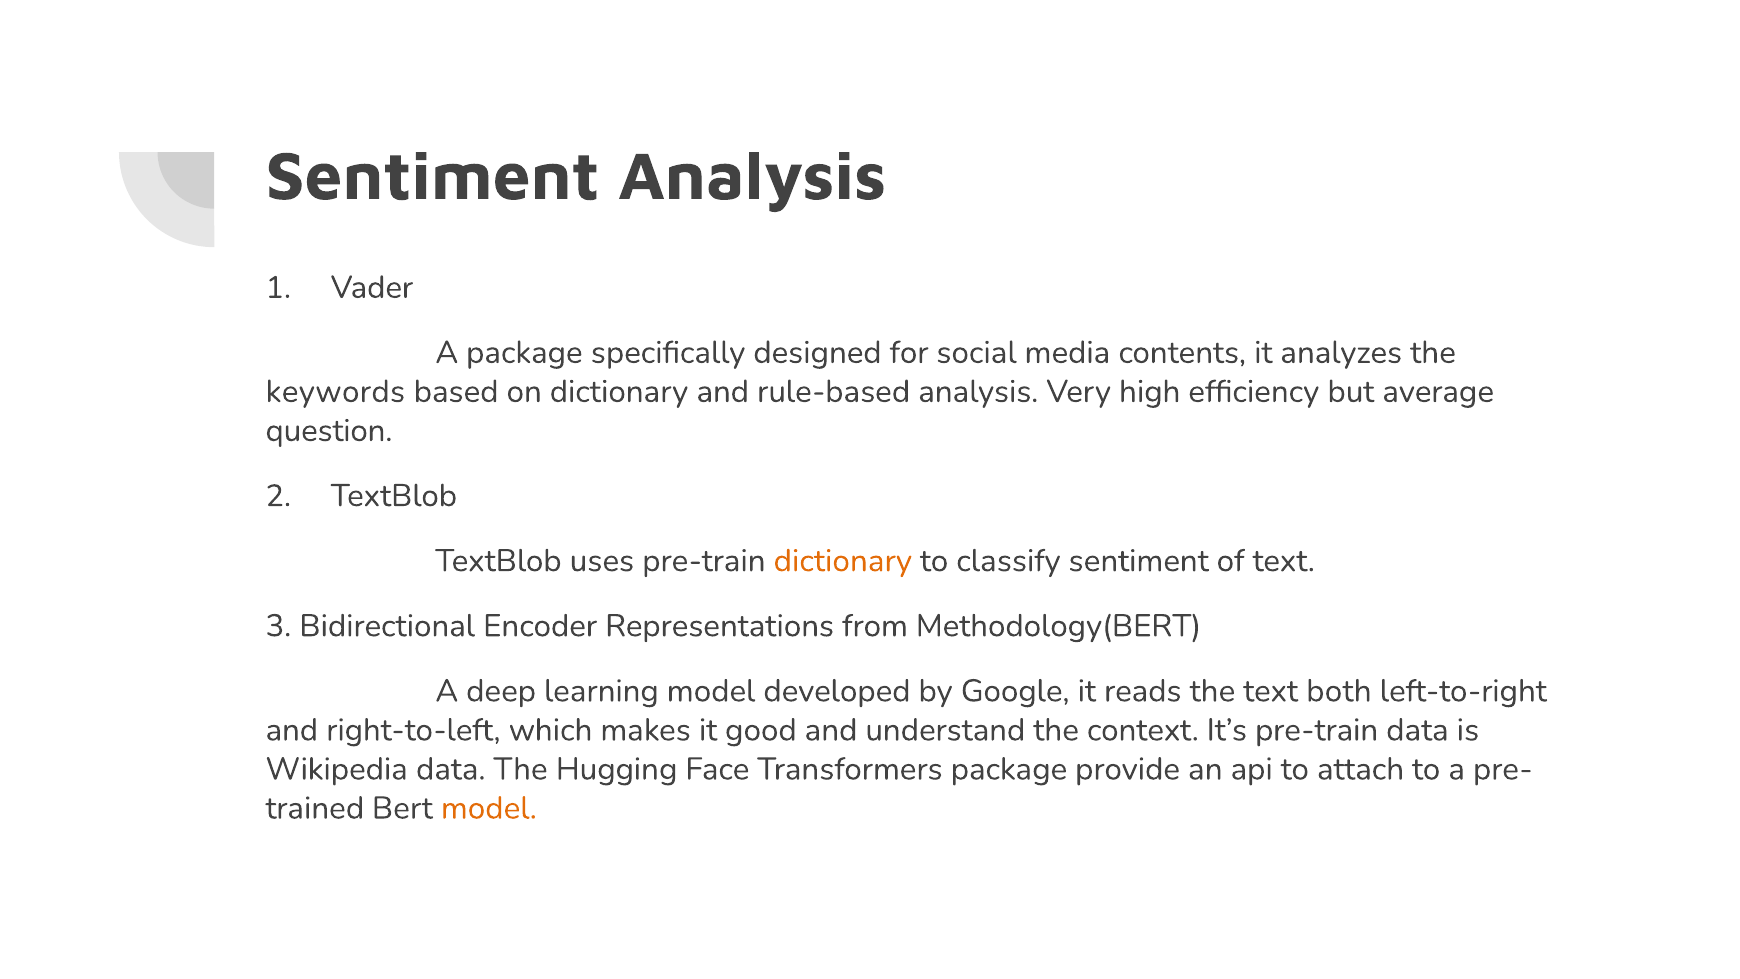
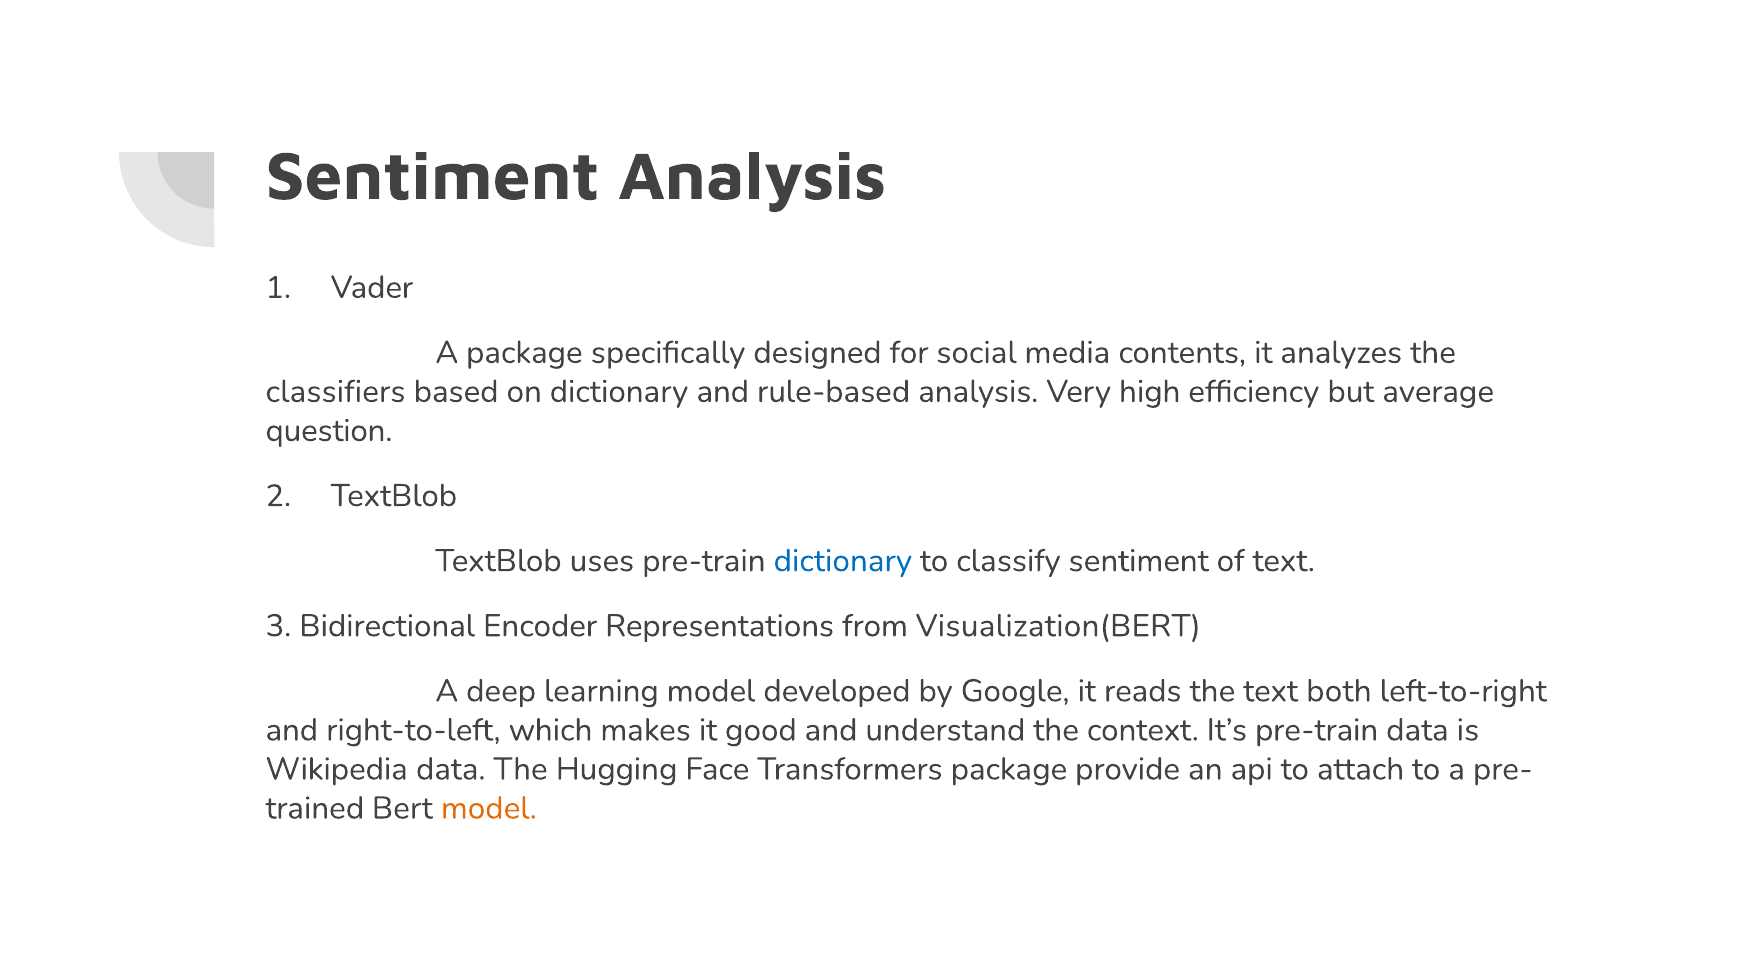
keywords: keywords -> classifiers
dictionary at (843, 561) colour: orange -> blue
Methodology(BERT: Methodology(BERT -> Visualization(BERT
